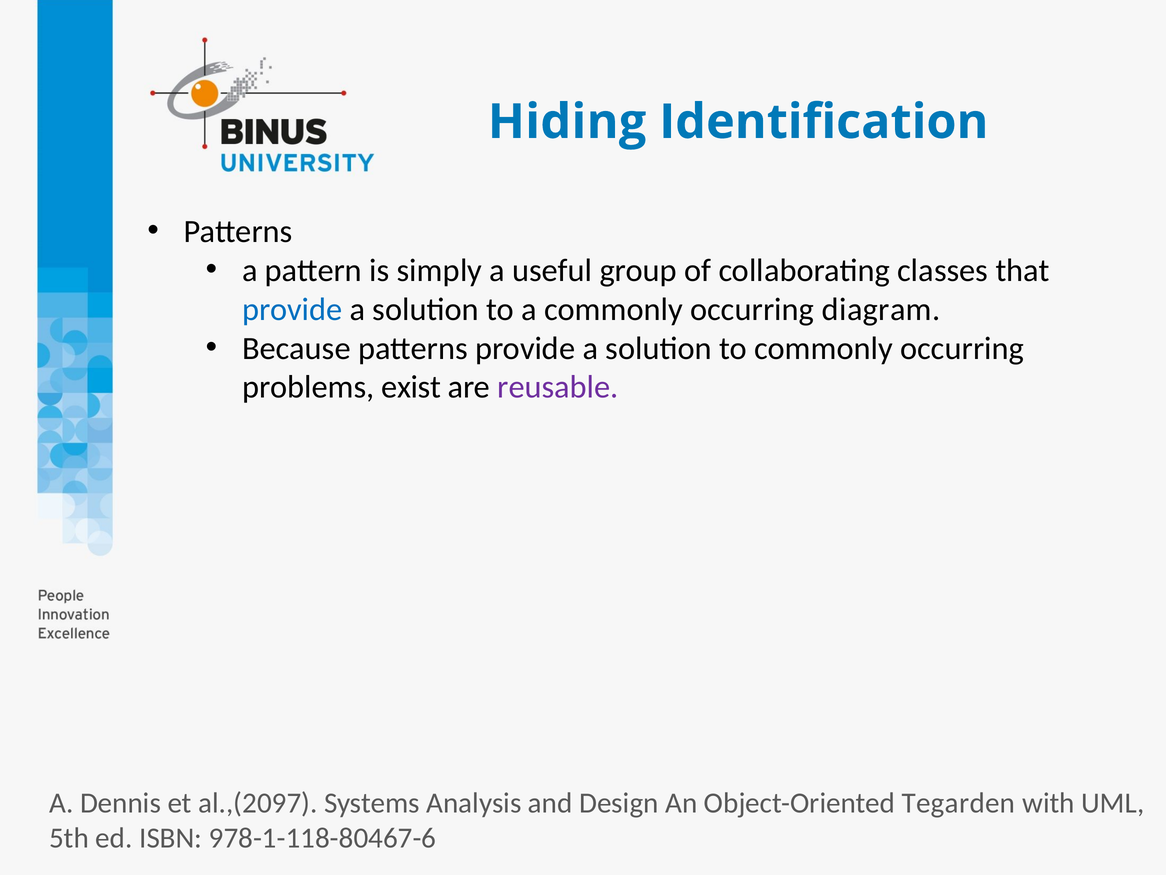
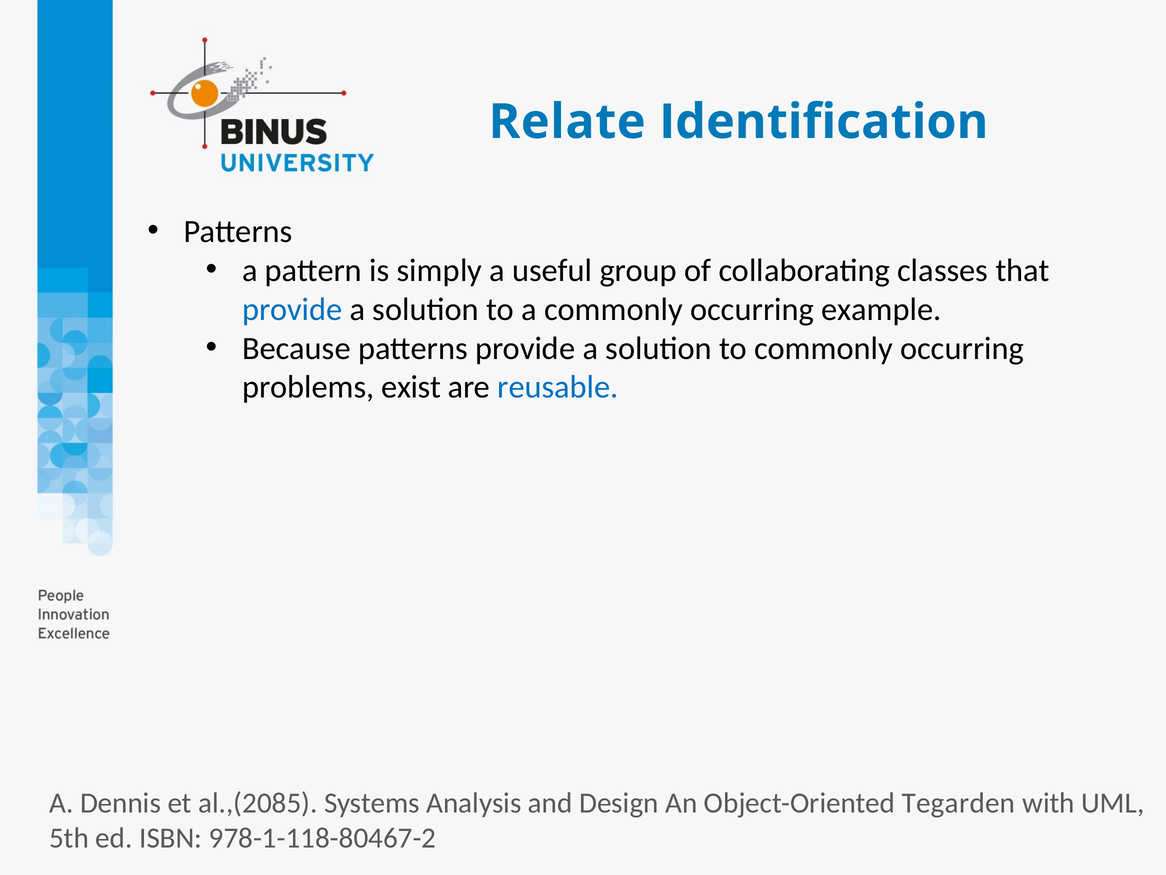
Hiding: Hiding -> Relate
diagram: diagram -> example
reusable colour: purple -> blue
al.,(2097: al.,(2097 -> al.,(2085
978-1-118-80467-6: 978-1-118-80467-6 -> 978-1-118-80467-2
